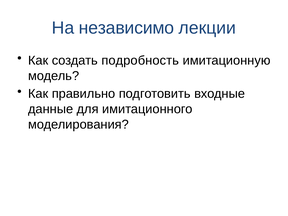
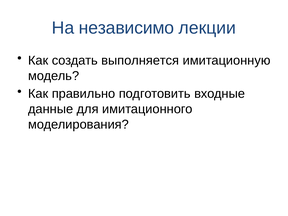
подробность: подробность -> выполняется
